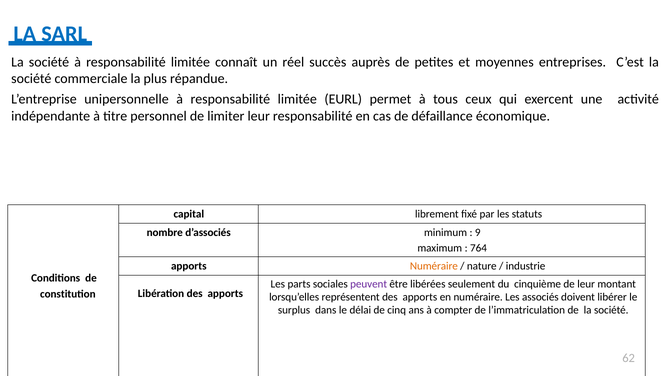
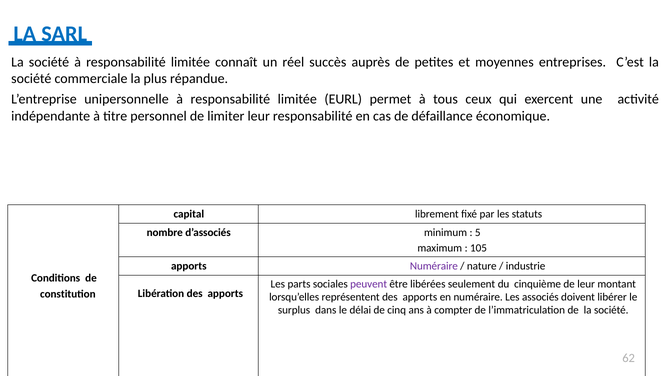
9: 9 -> 5
764: 764 -> 105
Numéraire at (434, 266) colour: orange -> purple
